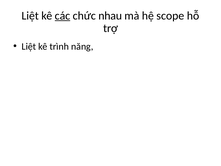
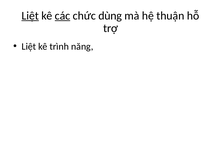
Liệt at (30, 16) underline: none -> present
nhau: nhau -> dùng
scope: scope -> thuận
